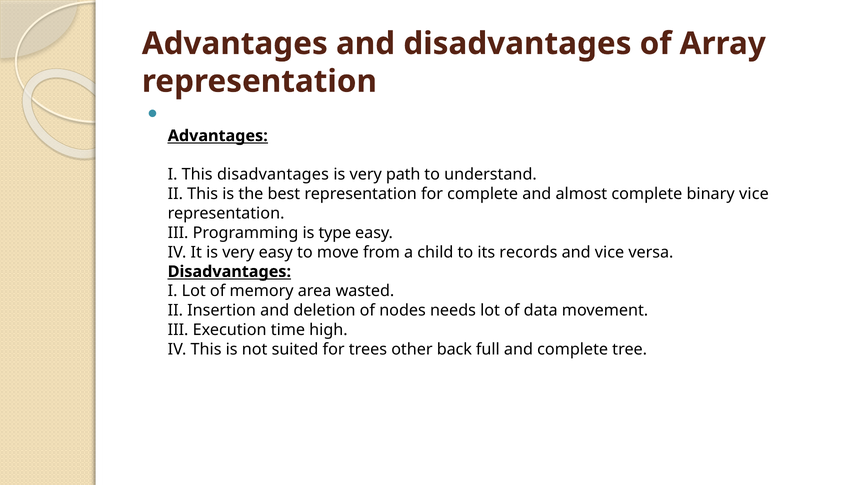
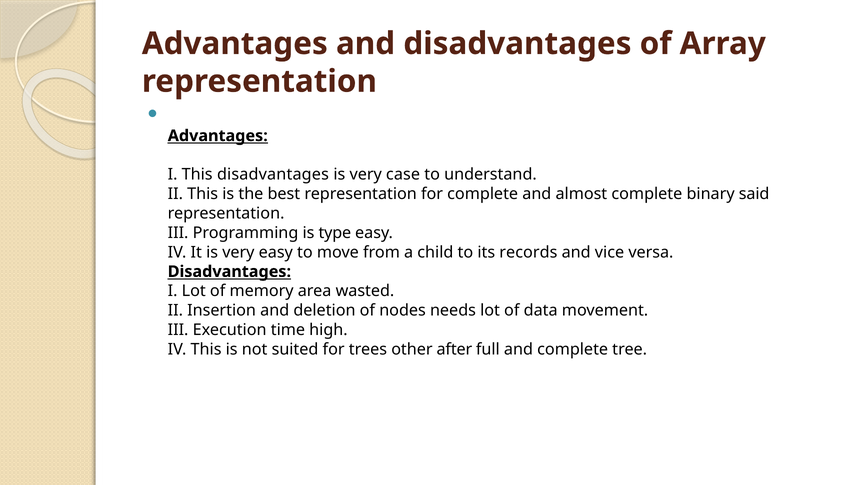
path: path -> case
binary vice: vice -> said
back: back -> after
